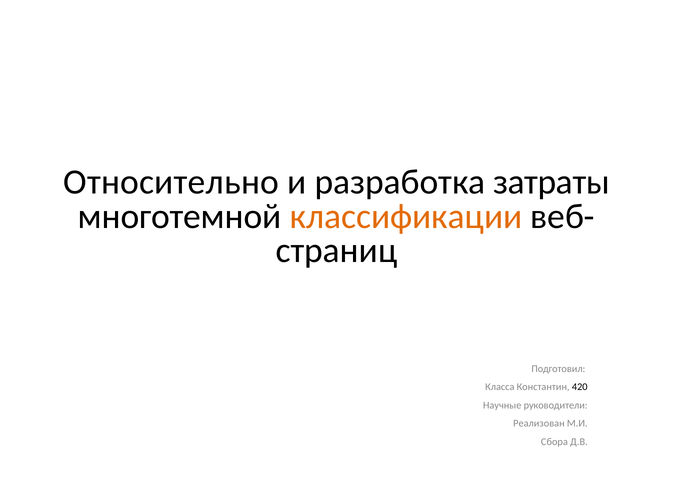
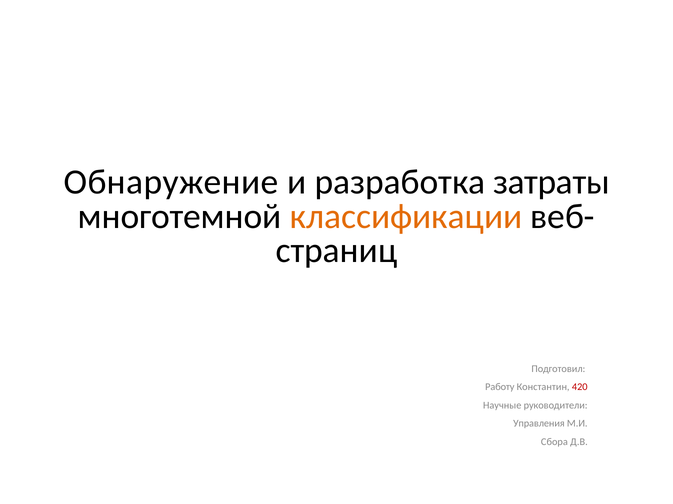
Относительно: Относительно -> Обнаружение
Класса: Класса -> Работу
420 colour: black -> red
Реализован: Реализован -> Управления
